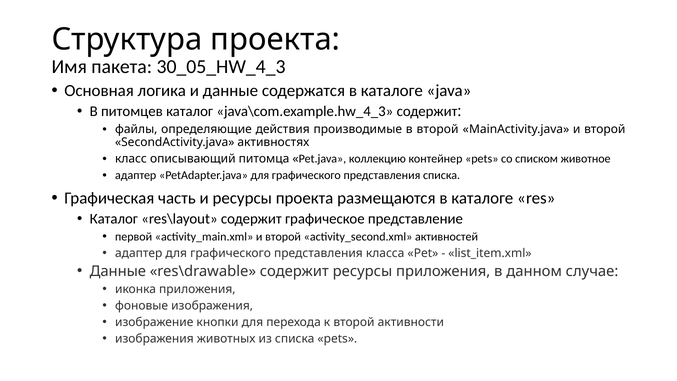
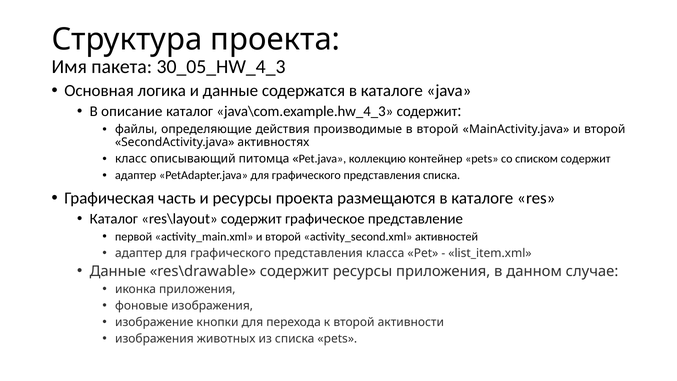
питомцев: питомцев -> описание
списком животное: животное -> содержит
